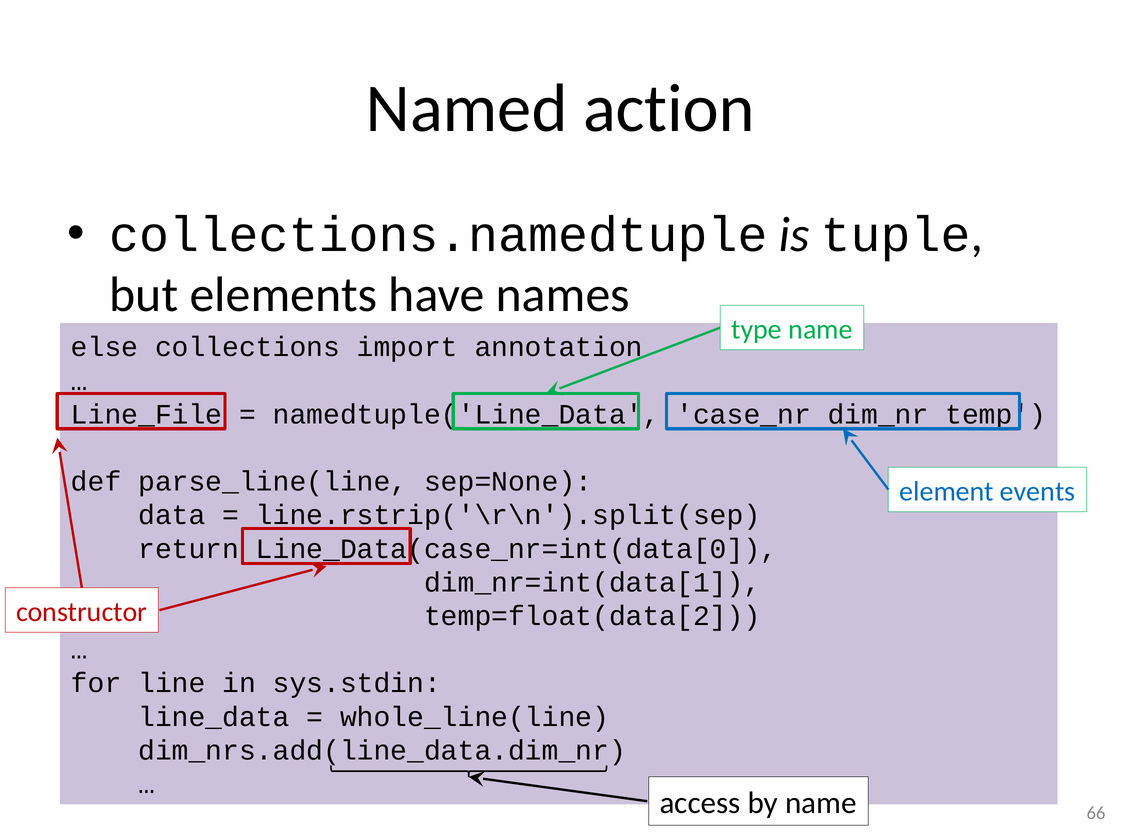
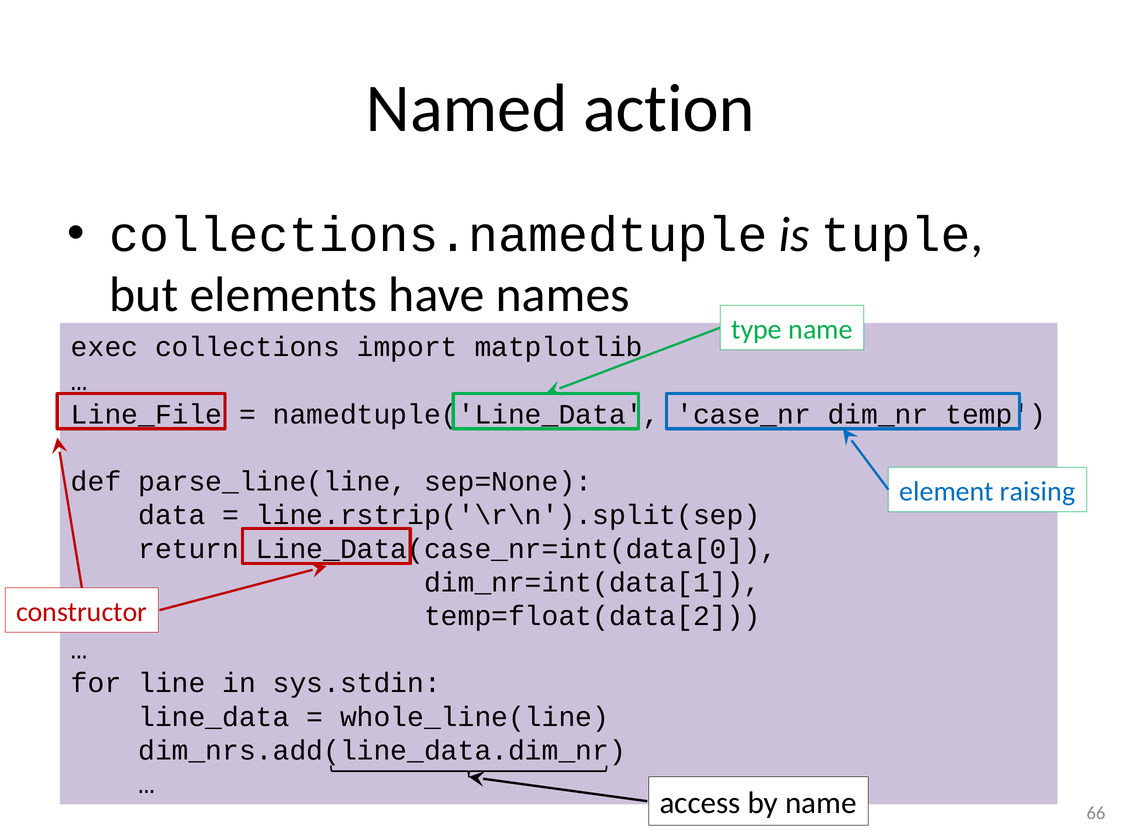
else: else -> exec
annotation: annotation -> matplotlib
events: events -> raising
